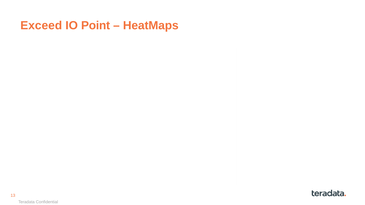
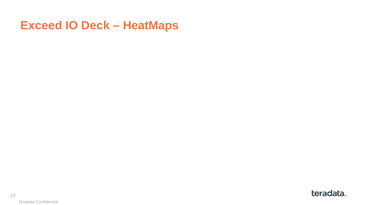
Point: Point -> Deck
